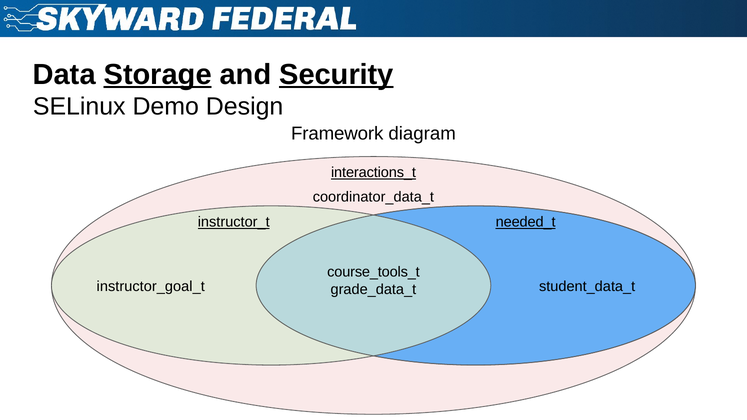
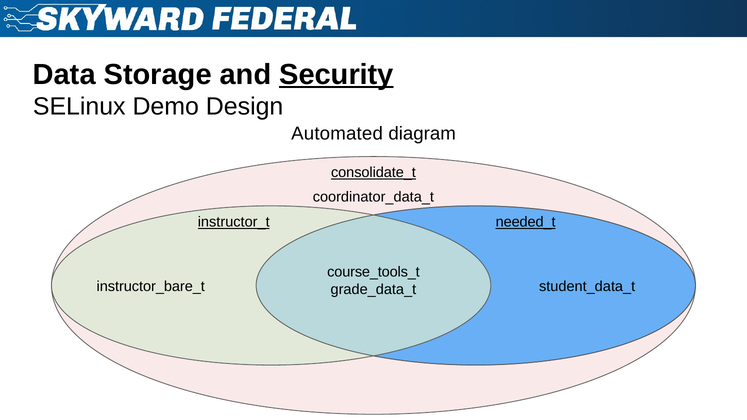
Storage underline: present -> none
Framework: Framework -> Automated
interactions_t: interactions_t -> consolidate_t
instructor_goal_t: instructor_goal_t -> instructor_bare_t
